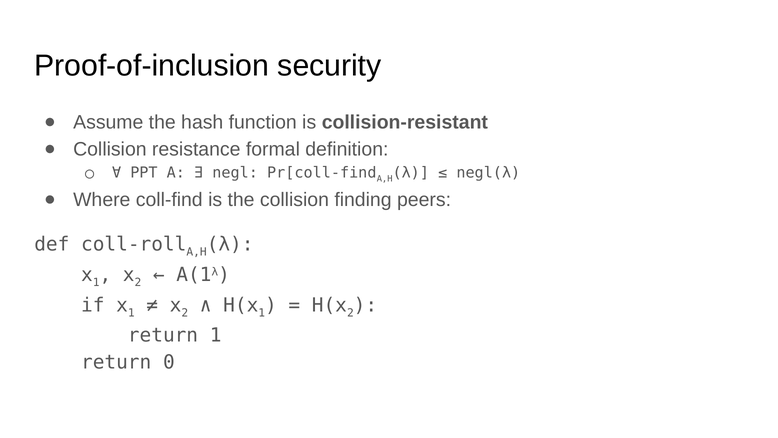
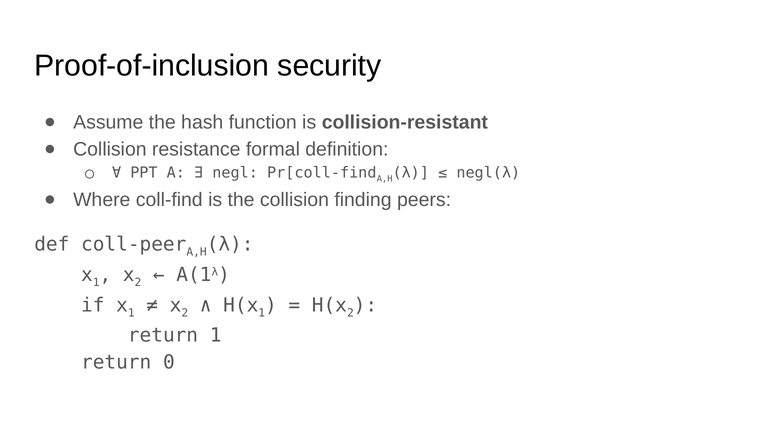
coll-roll: coll-roll -> coll-peer
